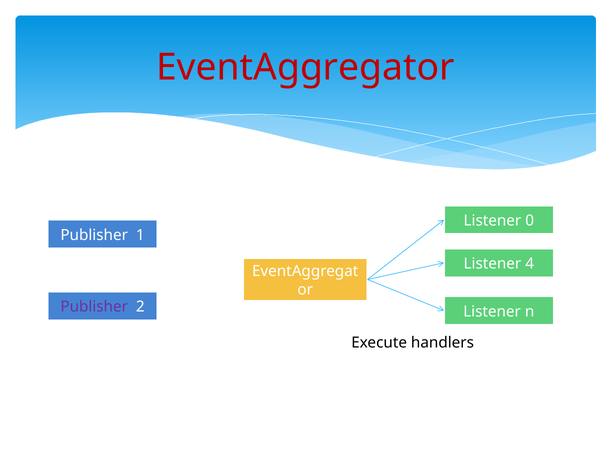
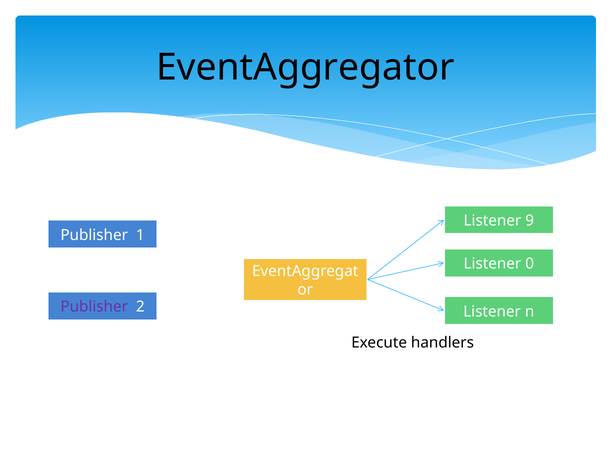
EventAggregator colour: red -> black
0: 0 -> 9
4: 4 -> 0
